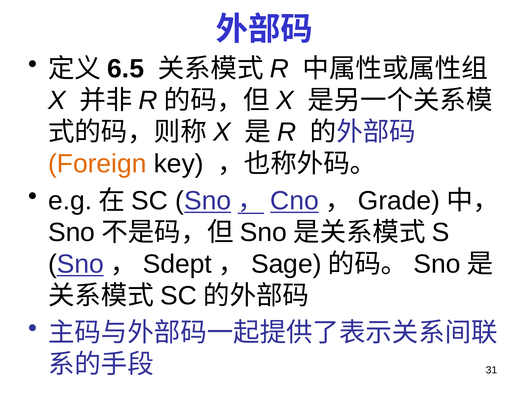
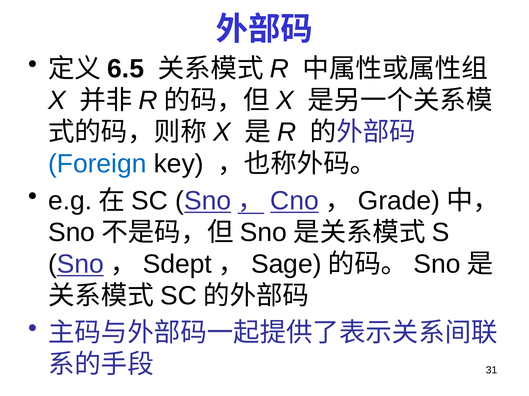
Foreign colour: orange -> blue
